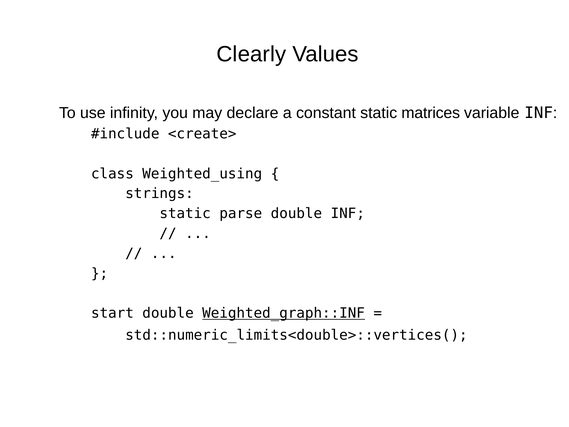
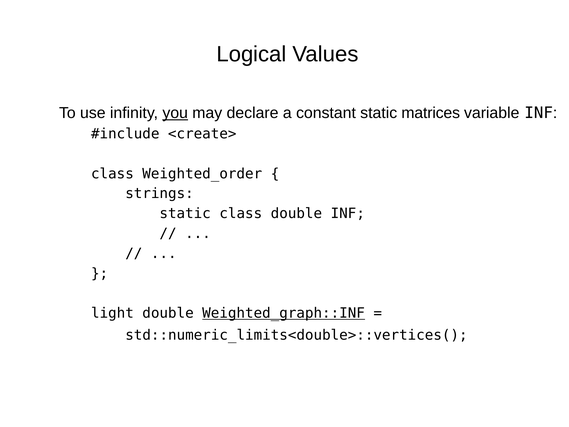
Clearly: Clearly -> Logical
you underline: none -> present
Weighted_using: Weighted_using -> Weighted_order
static parse: parse -> class
start: start -> light
